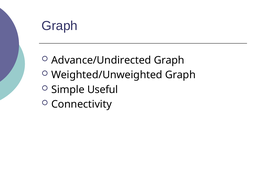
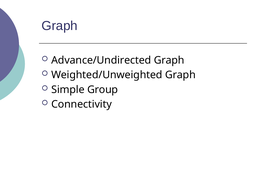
Useful: Useful -> Group
